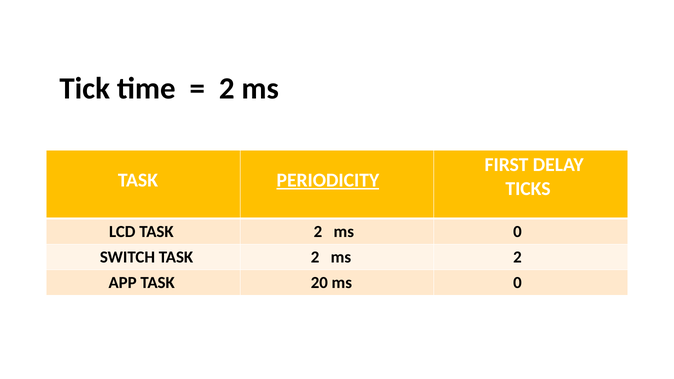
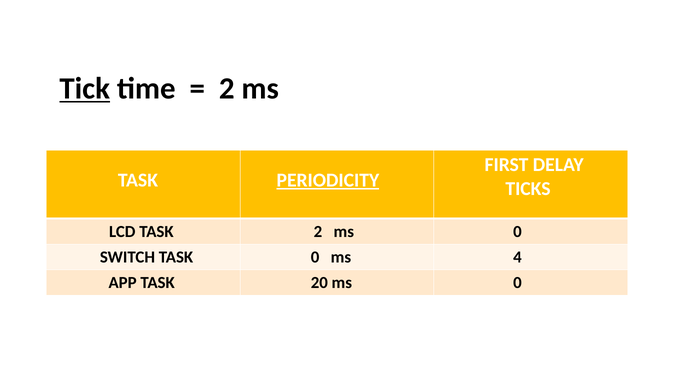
Tick underline: none -> present
SWITCH TASK 2: 2 -> 0
ms 2: 2 -> 4
